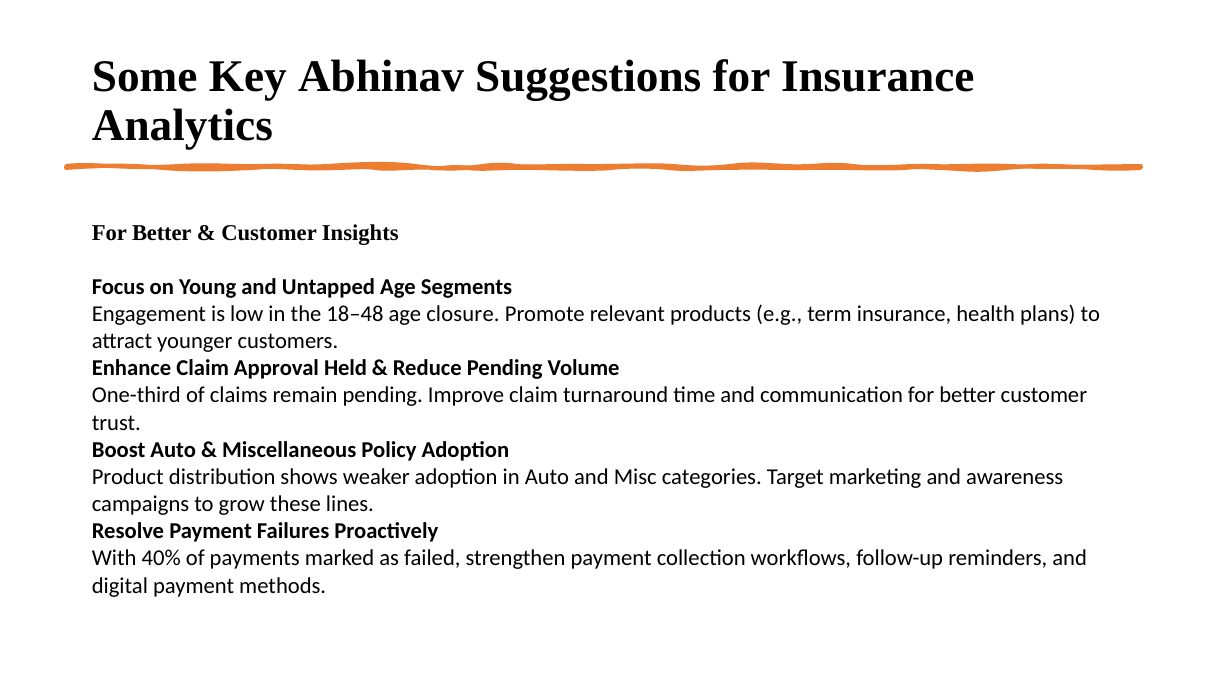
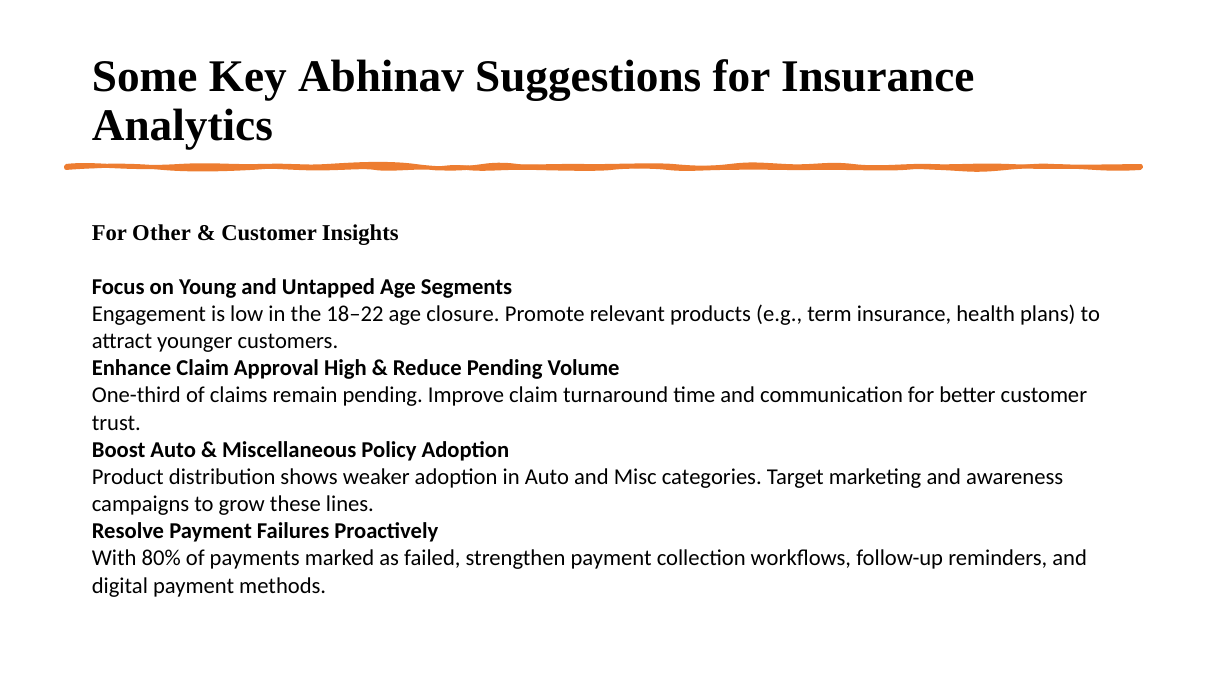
Better at (162, 233): Better -> Other
18–48: 18–48 -> 18–22
Held: Held -> High
40%: 40% -> 80%
